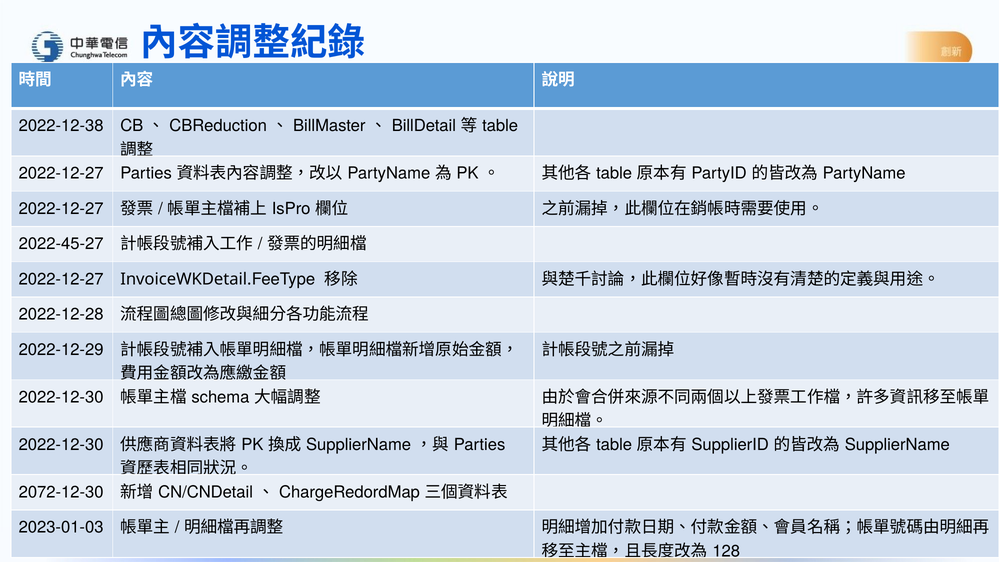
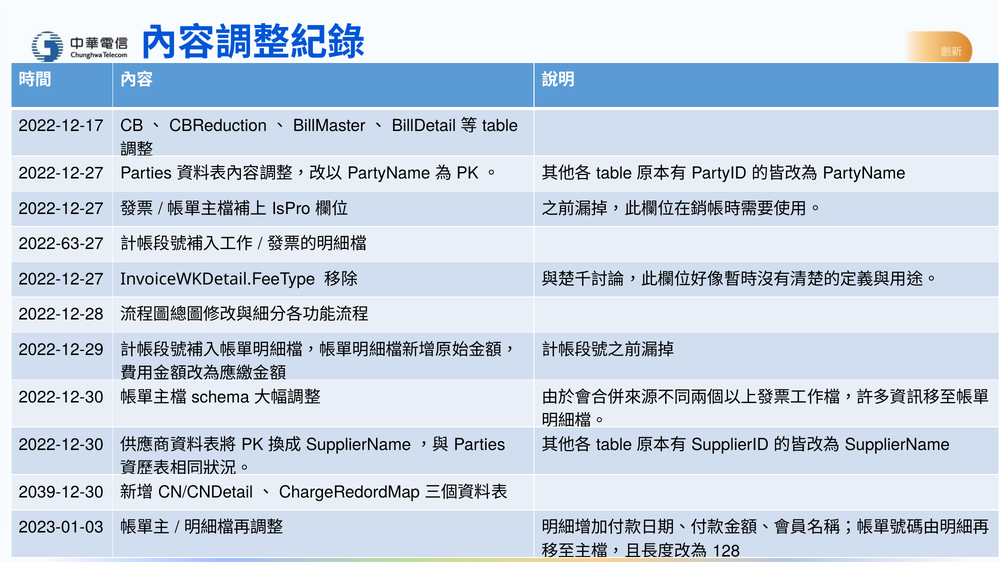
2022-12-38: 2022-12-38 -> 2022-12-17
2022-45-27: 2022-45-27 -> 2022-63-27
2072-12-30: 2072-12-30 -> 2039-12-30
